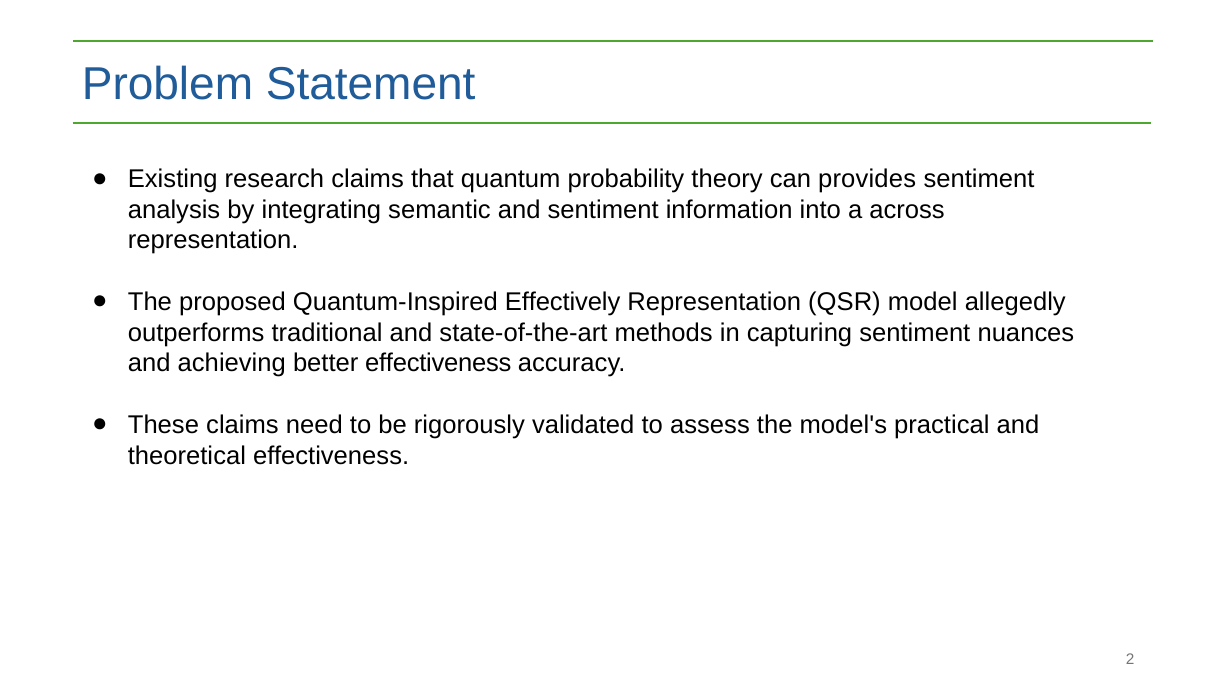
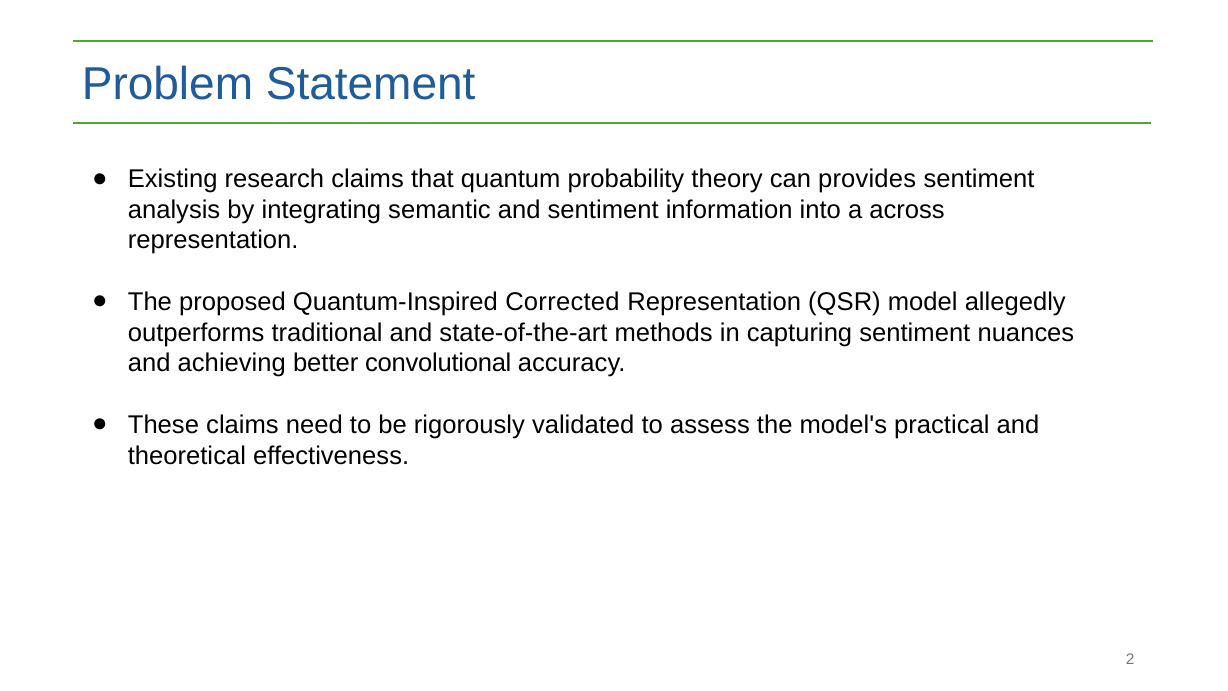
Effectively: Effectively -> Corrected
better effectiveness: effectiveness -> convolutional
